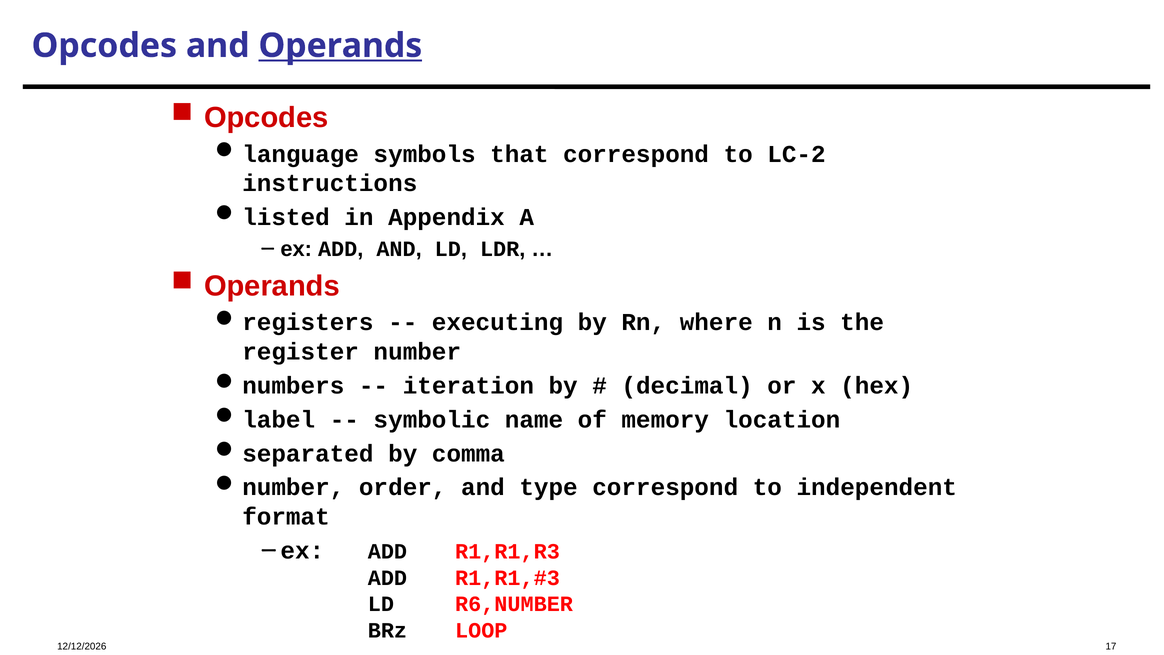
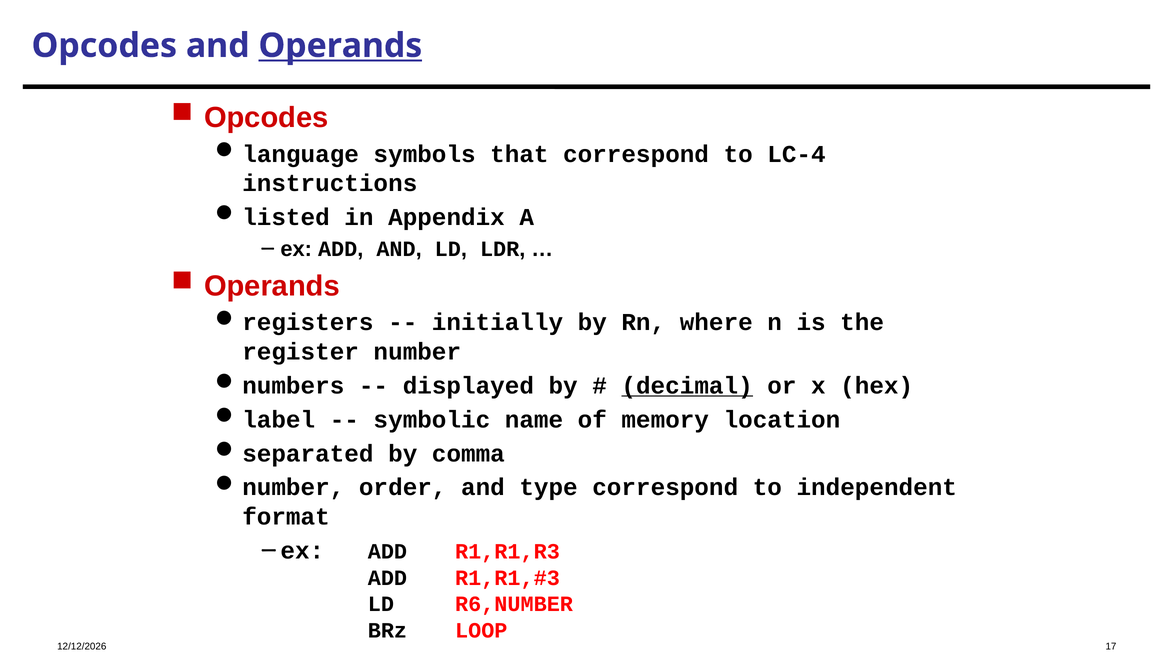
LC-2: LC-2 -> LC-4
executing: executing -> initially
iteration: iteration -> displayed
decimal underline: none -> present
